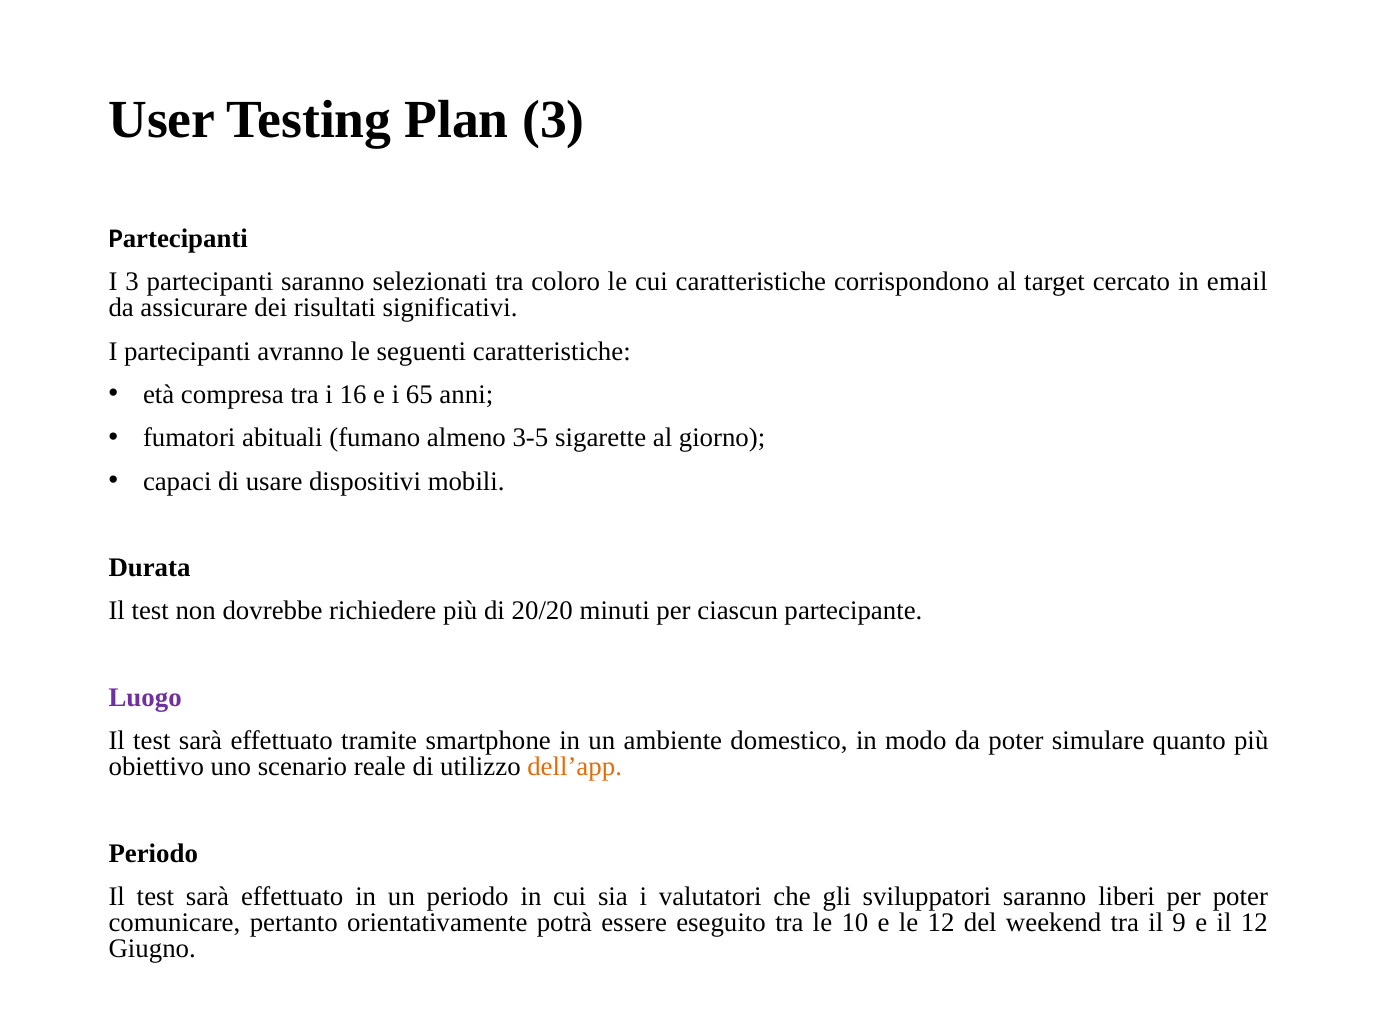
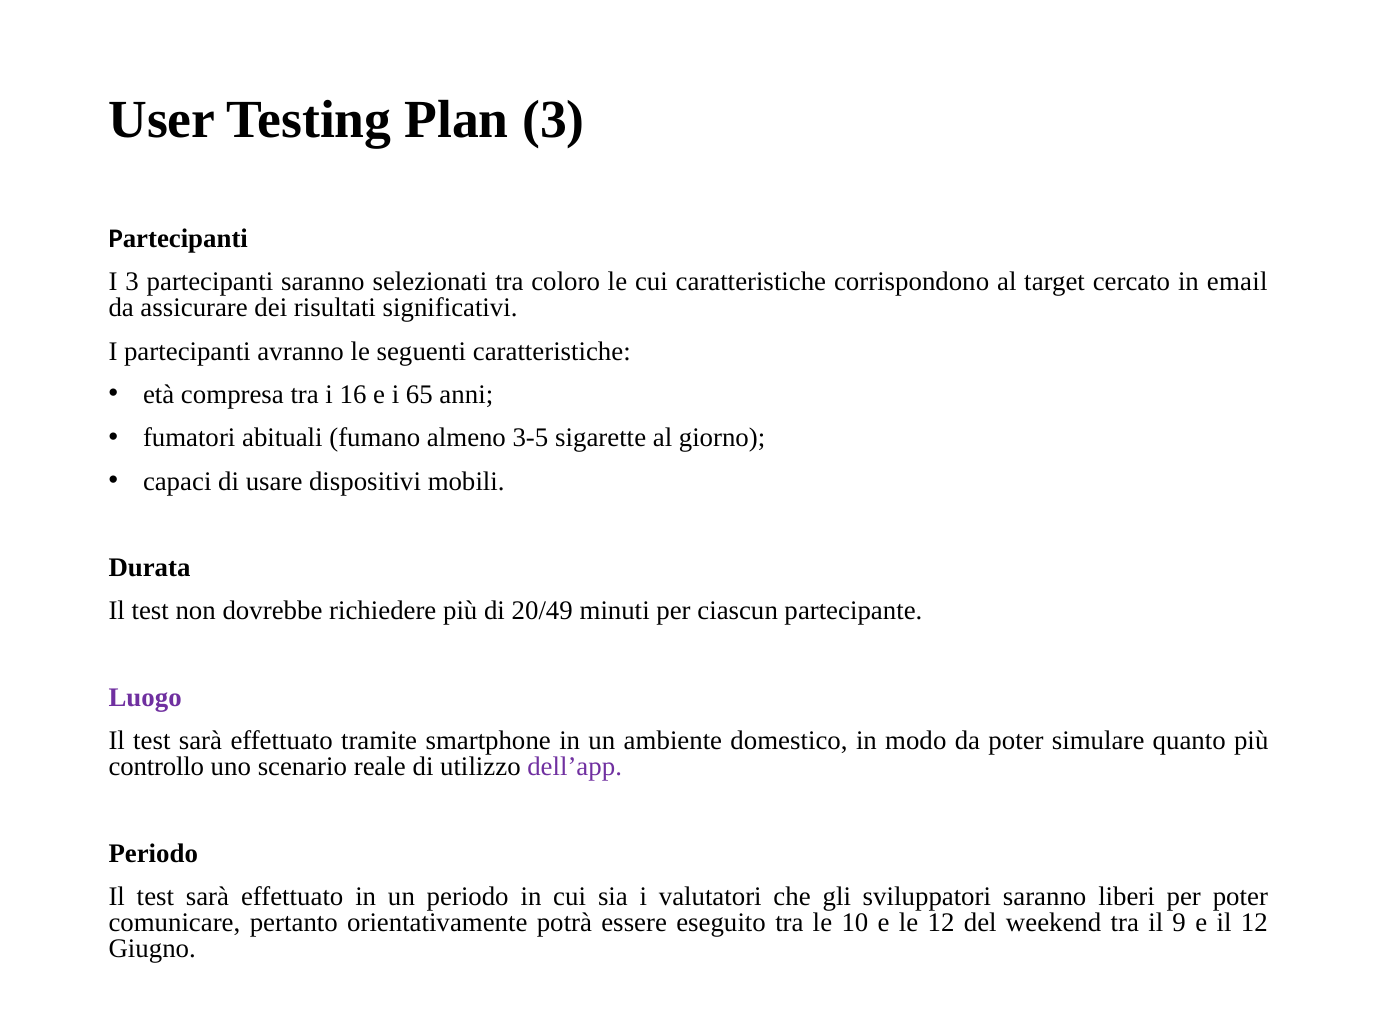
20/20: 20/20 -> 20/49
obiettivo: obiettivo -> controllo
dell’app colour: orange -> purple
